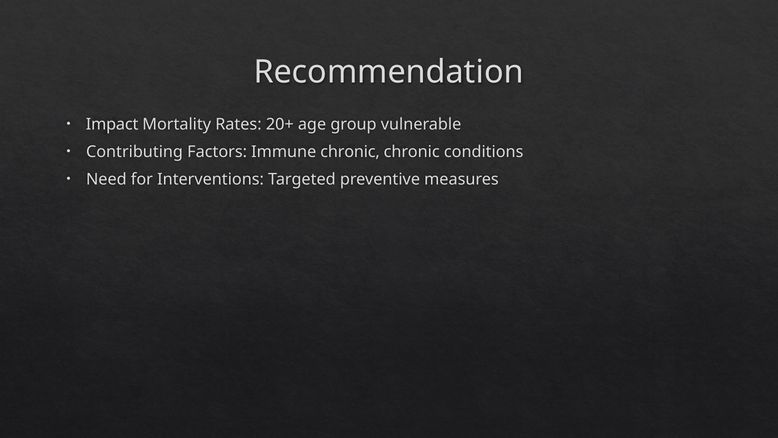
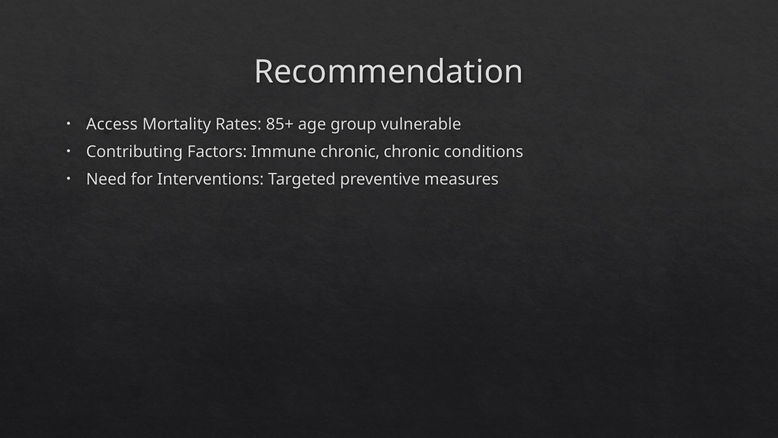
Impact: Impact -> Access
20+: 20+ -> 85+
